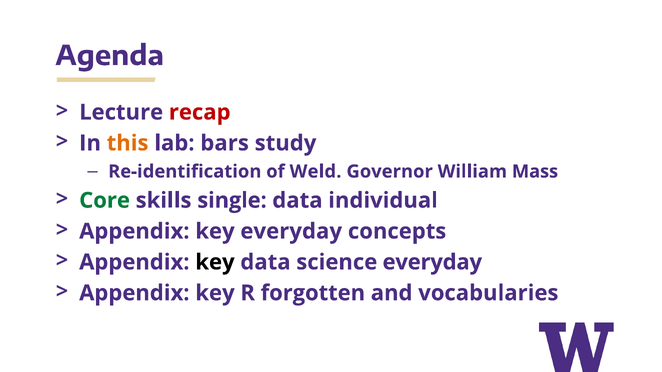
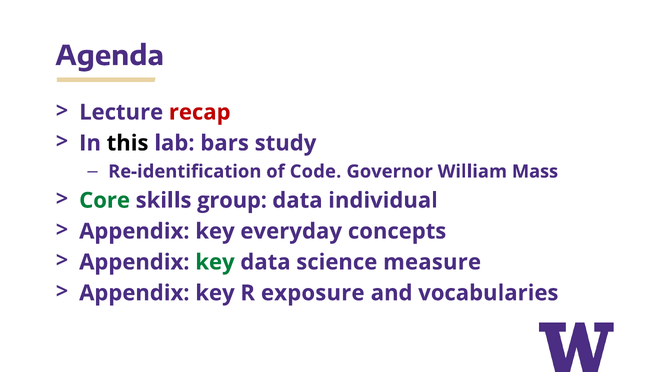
this colour: orange -> black
Weld: Weld -> Code
single: single -> group
key at (215, 262) colour: black -> green
science everyday: everyday -> measure
forgotten: forgotten -> exposure
